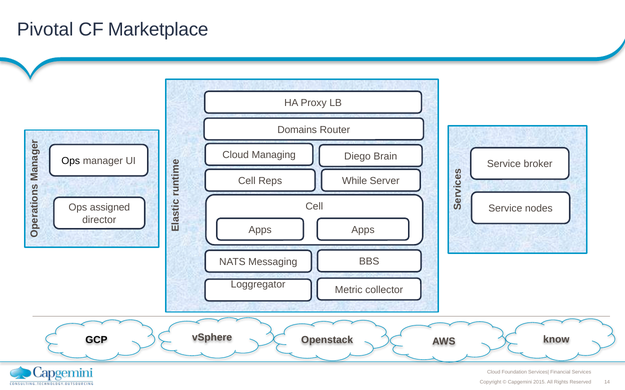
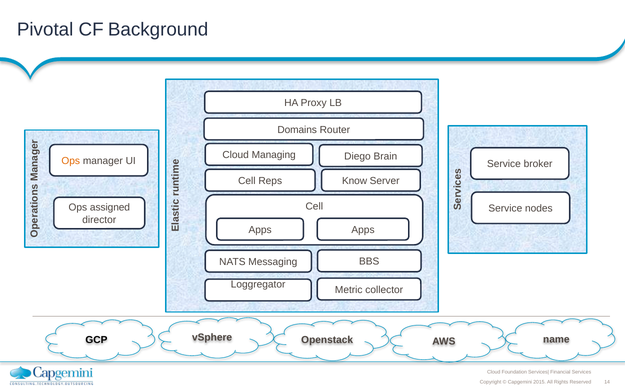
Marketplace: Marketplace -> Background
Ops at (71, 161) colour: black -> orange
While: While -> Know
know: know -> name
